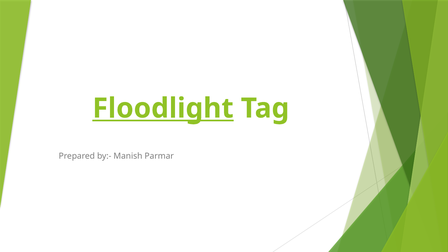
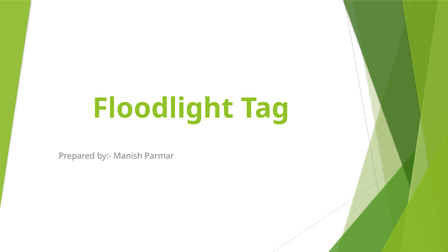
Floodlight underline: present -> none
